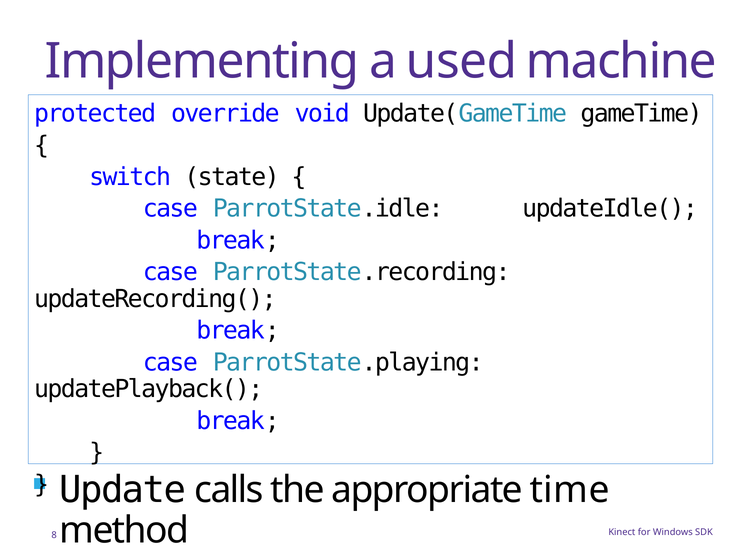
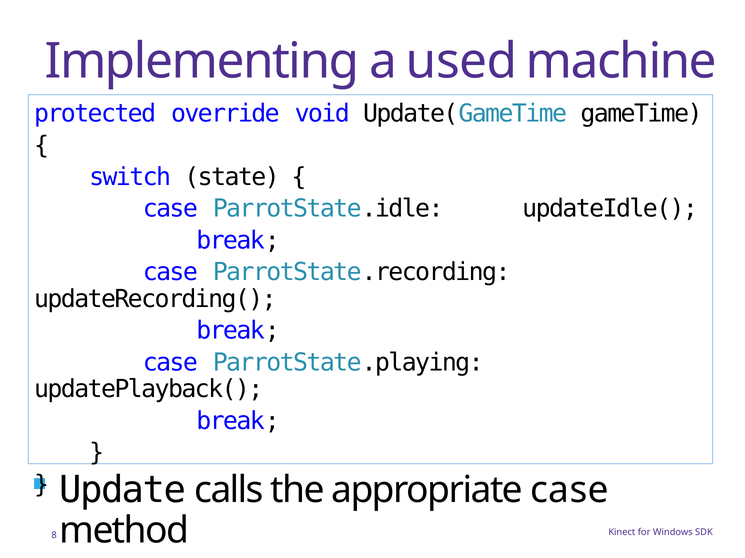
appropriate time: time -> case
